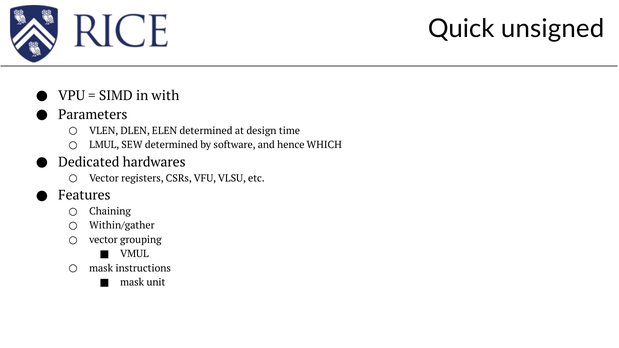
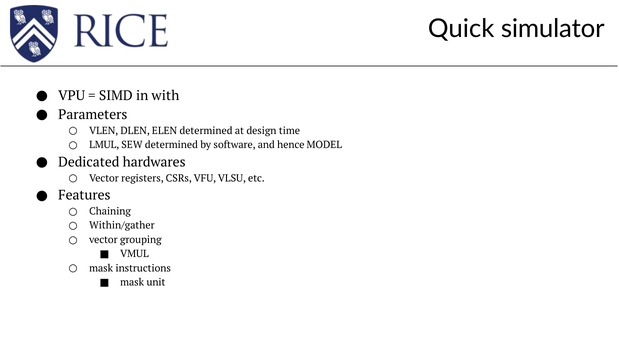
unsigned: unsigned -> simulator
WHICH: WHICH -> MODEL
